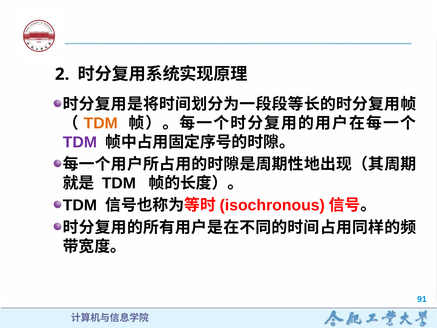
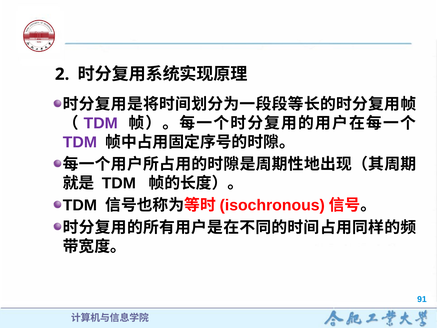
TDM at (101, 123) colour: orange -> purple
